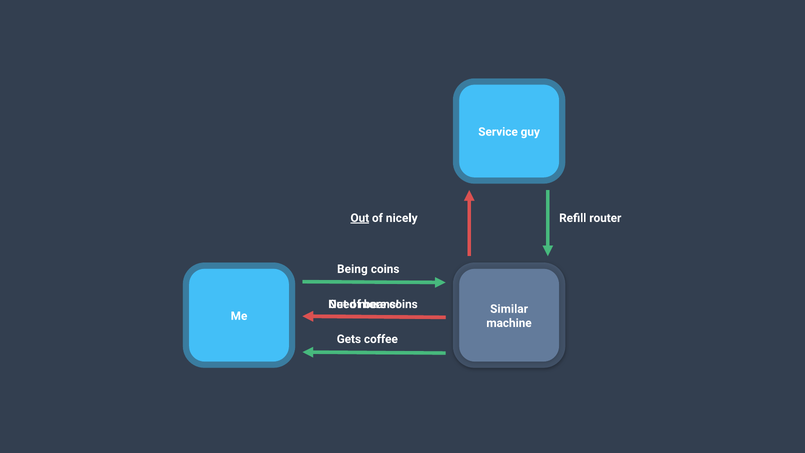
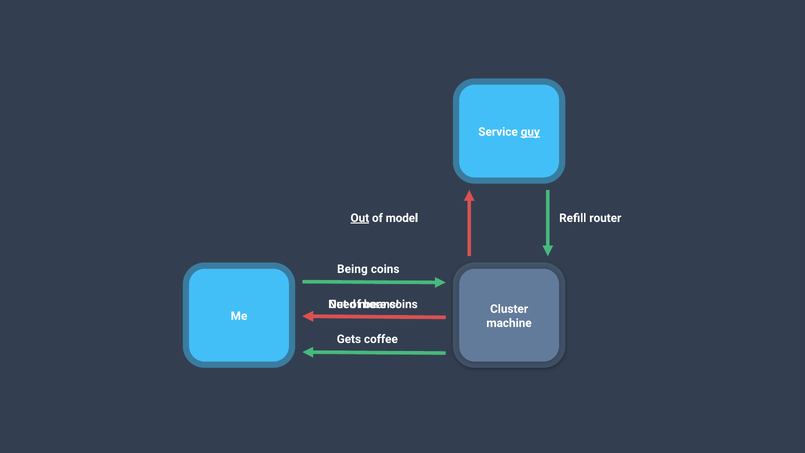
guy underline: none -> present
nicely: nicely -> model
Similar: Similar -> Cluster
